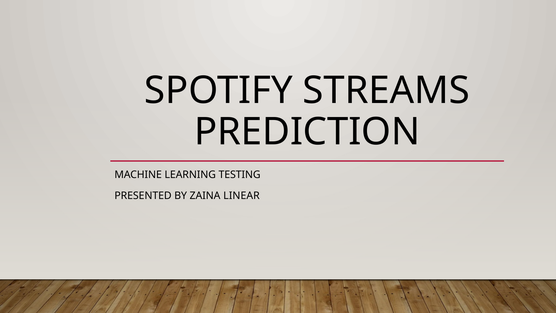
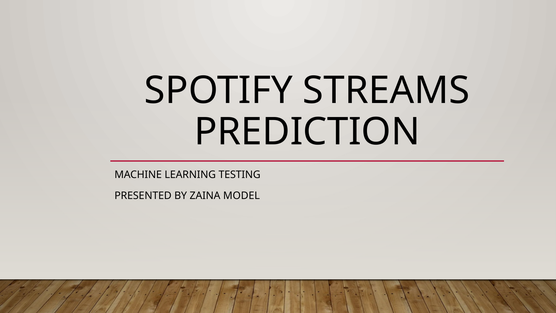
LINEAR: LINEAR -> MODEL
